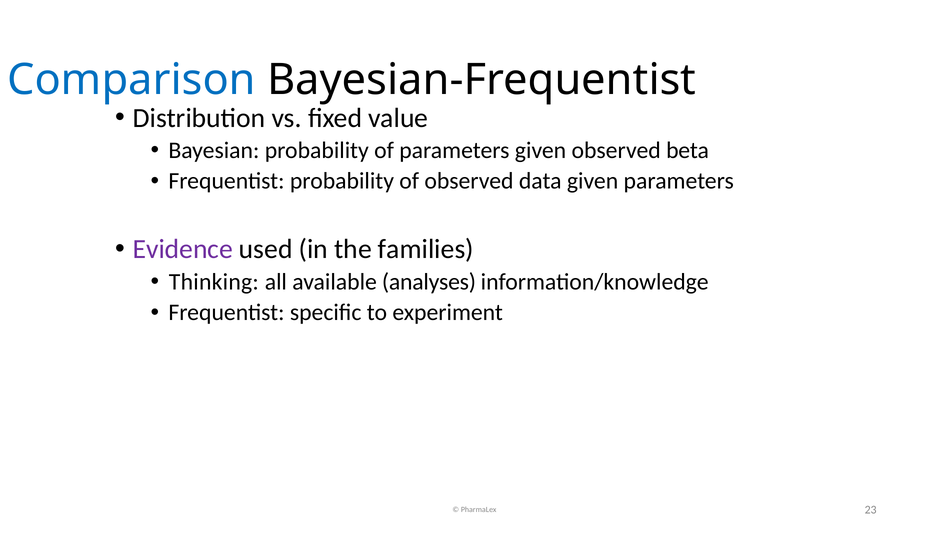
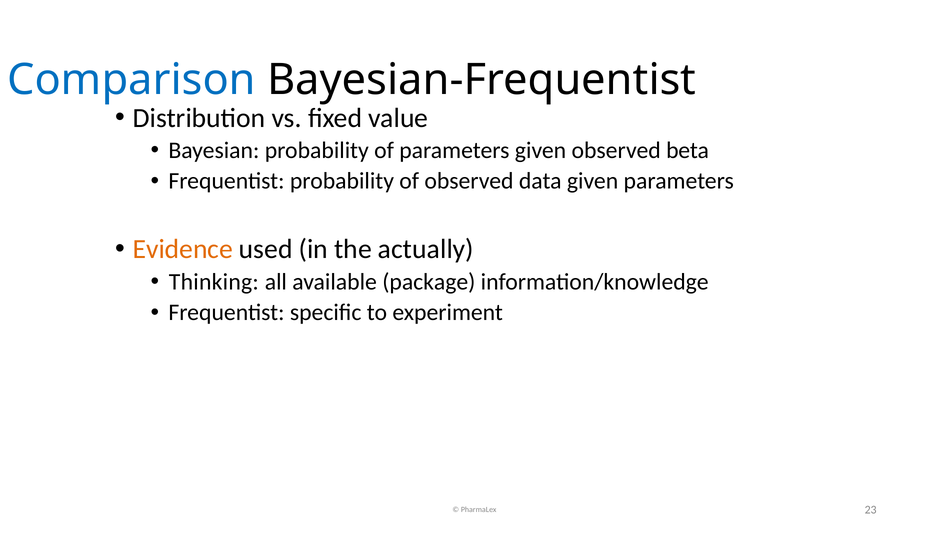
Evidence colour: purple -> orange
families: families -> actually
analyses: analyses -> package
